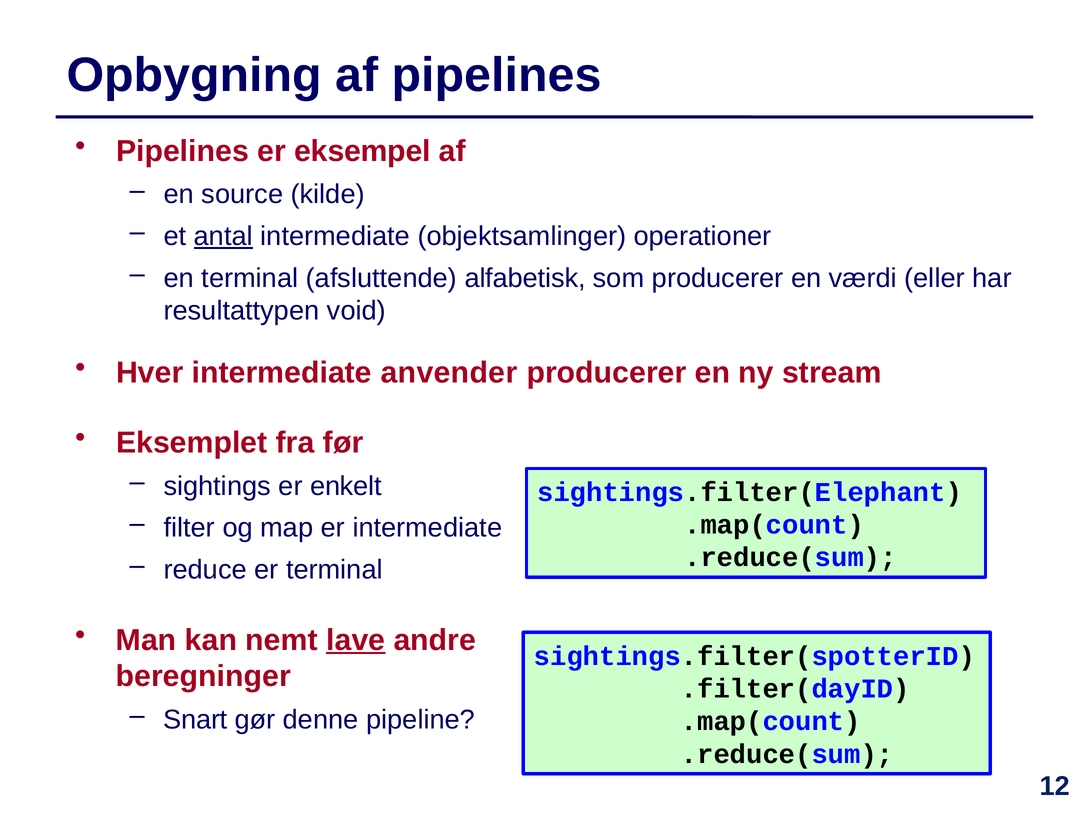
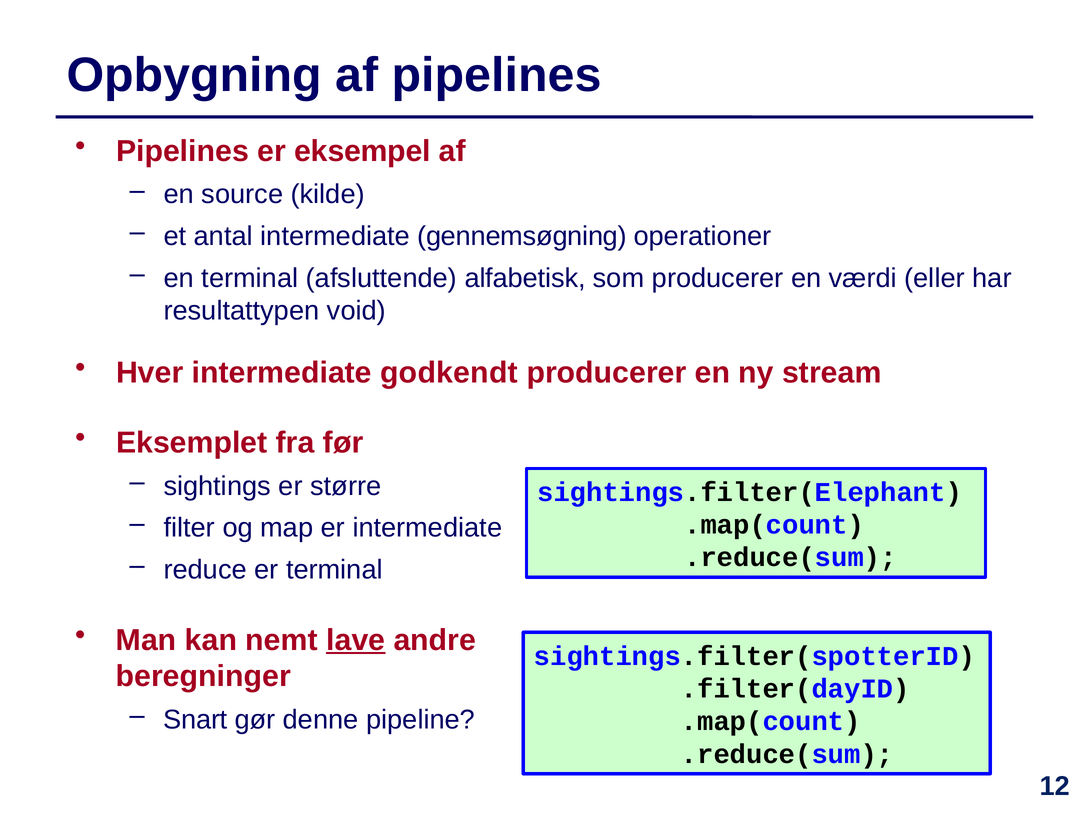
antal underline: present -> none
objektsamlinger: objektsamlinger -> gennemsøgning
anvender: anvender -> godkendt
enkelt: enkelt -> større
